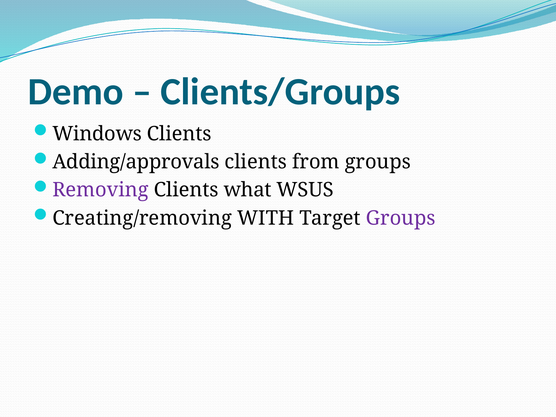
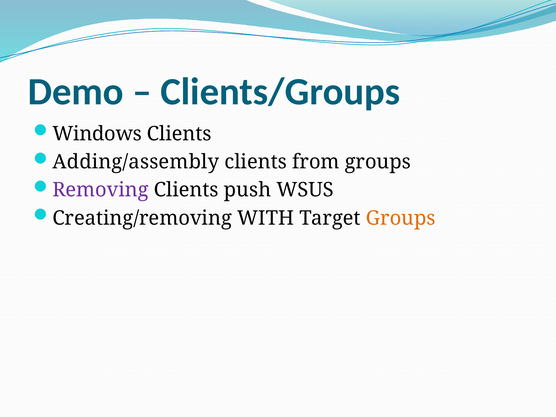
Adding/approvals: Adding/approvals -> Adding/assembly
what: what -> push
Groups at (401, 218) colour: purple -> orange
